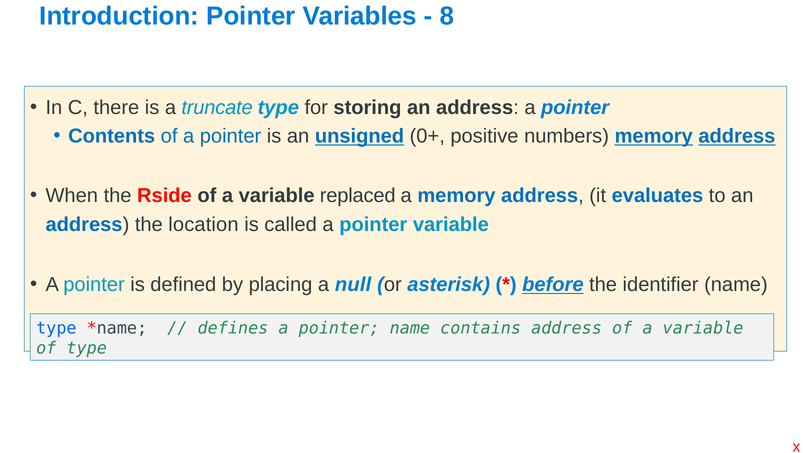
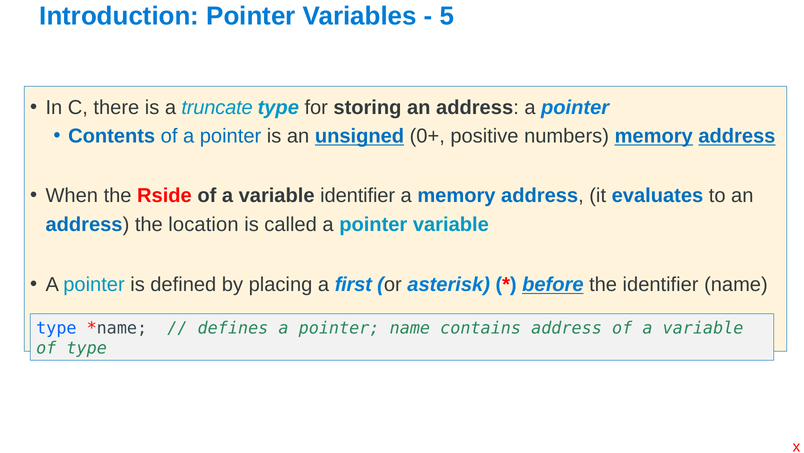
8 at (447, 16): 8 -> 5
variable replaced: replaced -> identifier
null: null -> first
